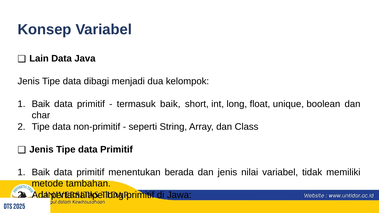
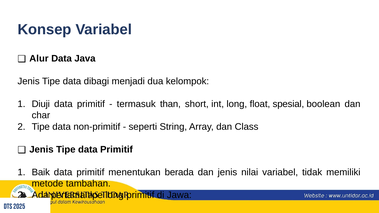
Lain: Lain -> Alur
Baik at (41, 104): Baik -> Diuji
termasuk baik: baik -> than
unique: unique -> spesial
